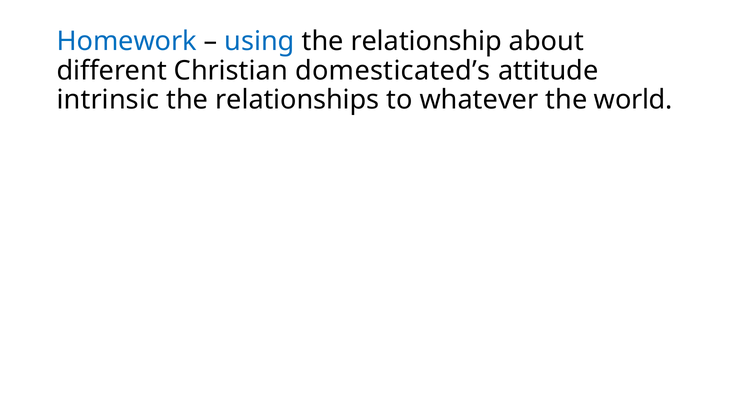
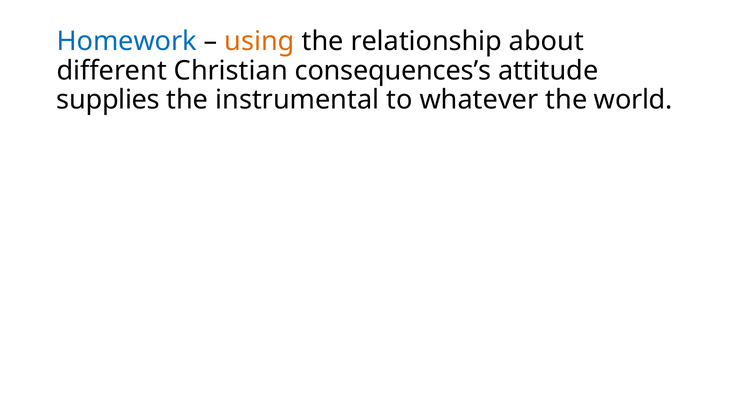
using colour: blue -> orange
domesticated’s: domesticated’s -> consequences’s
intrinsic: intrinsic -> supplies
relationships: relationships -> instrumental
